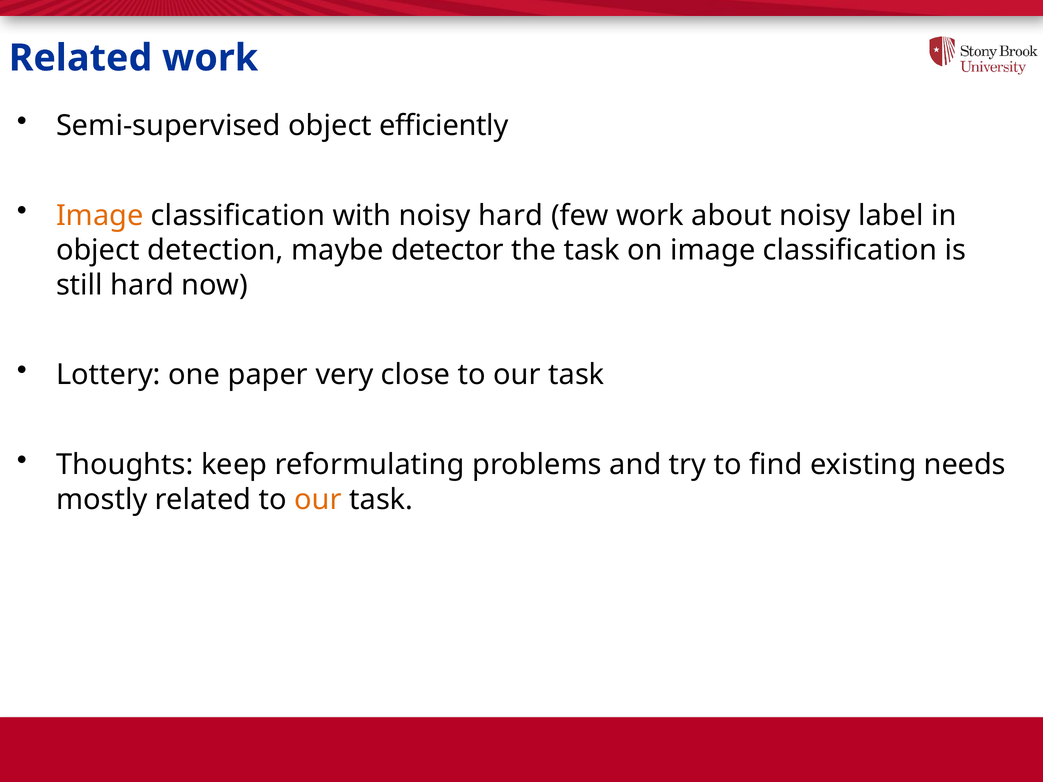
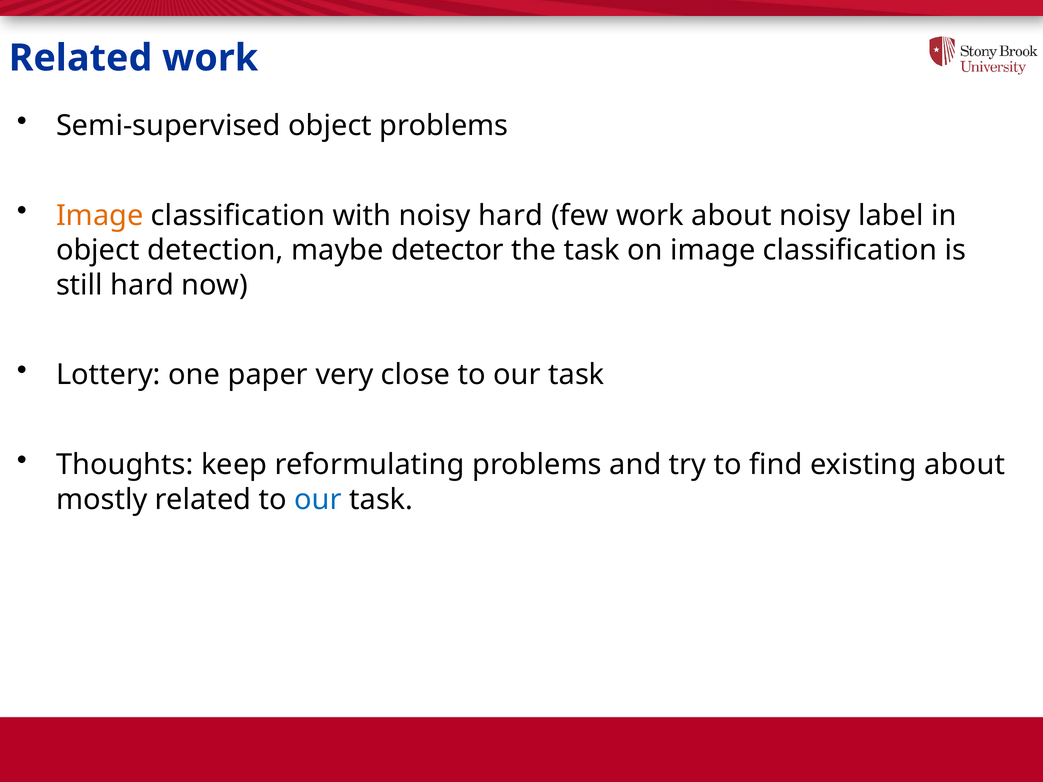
object efficiently: efficiently -> problems
existing needs: needs -> about
our at (318, 500) colour: orange -> blue
